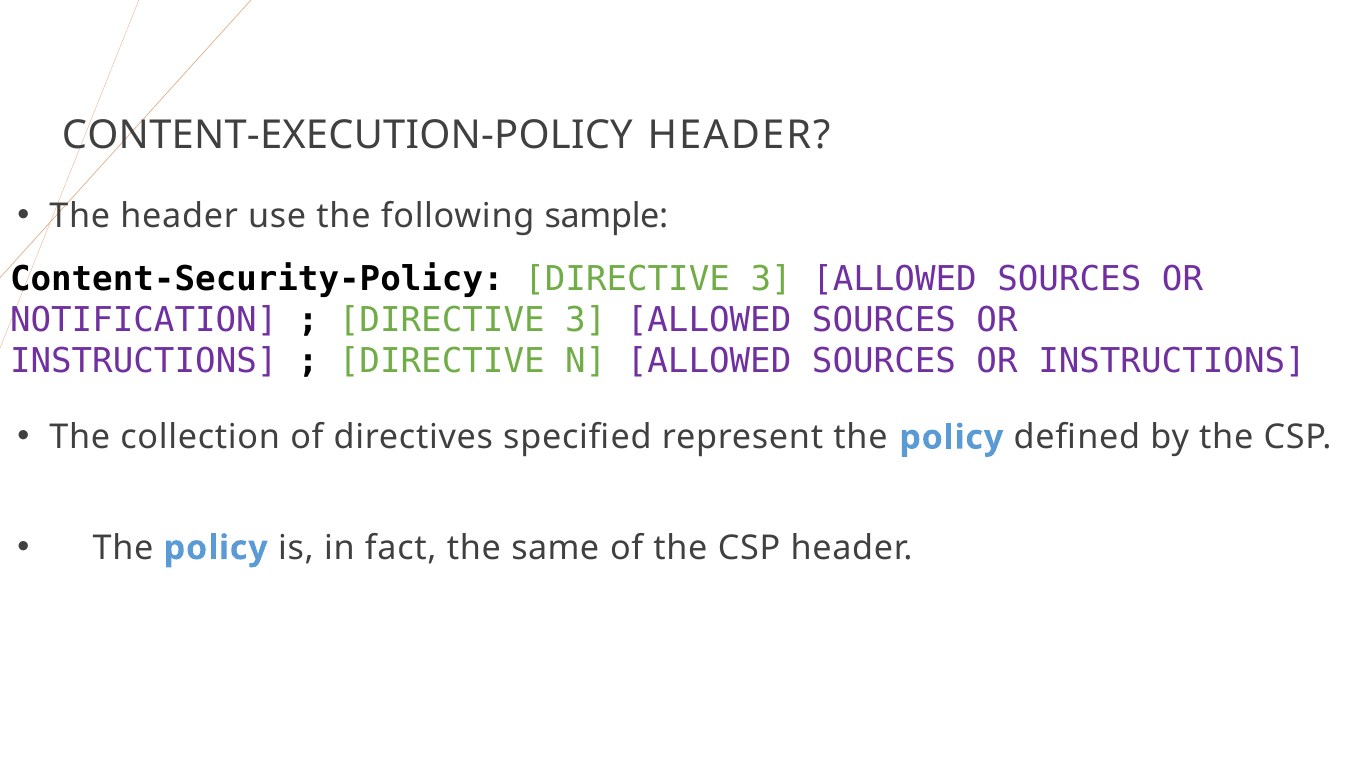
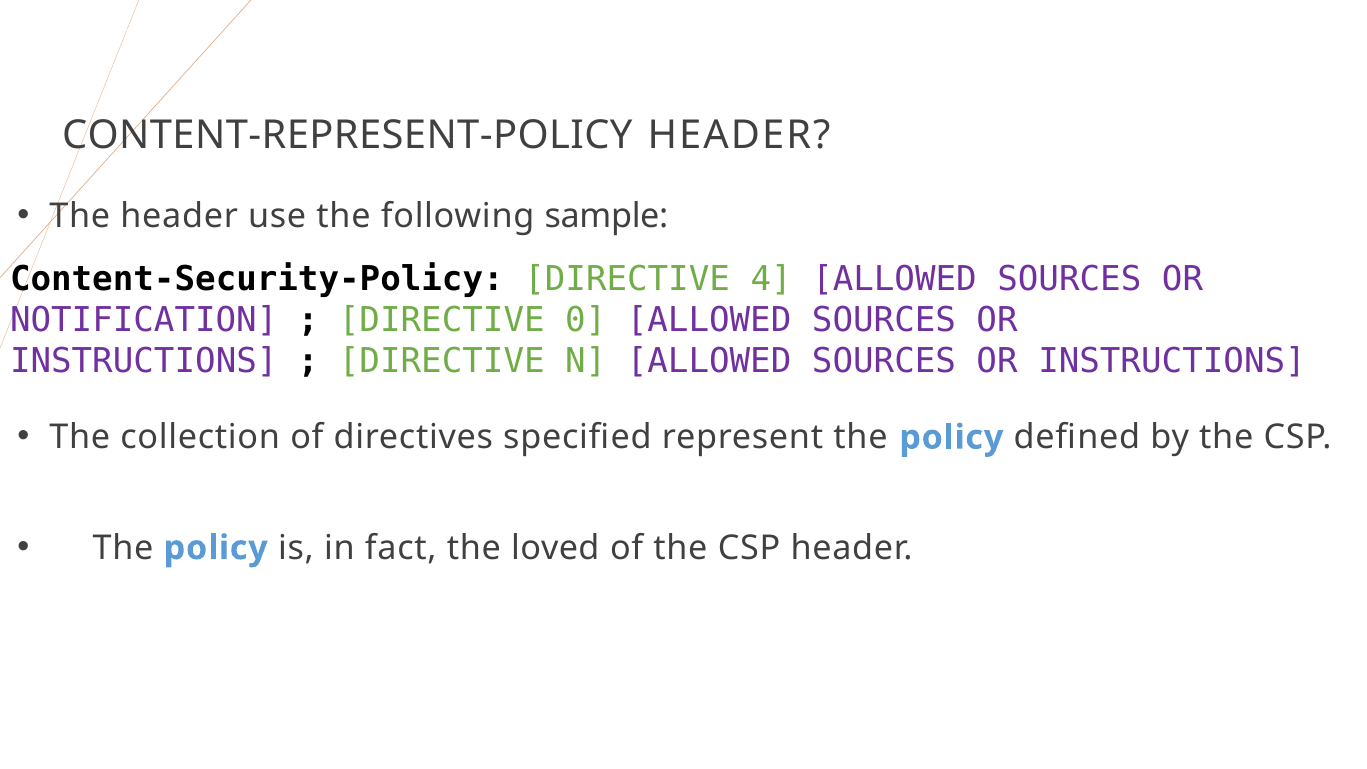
CONTENT-EXECUTION-POLICY: CONTENT-EXECUTION-POLICY -> CONTENT-REPRESENT-POLICY
Content-Security-Policy DIRECTIVE 3: 3 -> 4
3 at (586, 320): 3 -> 0
same: same -> loved
